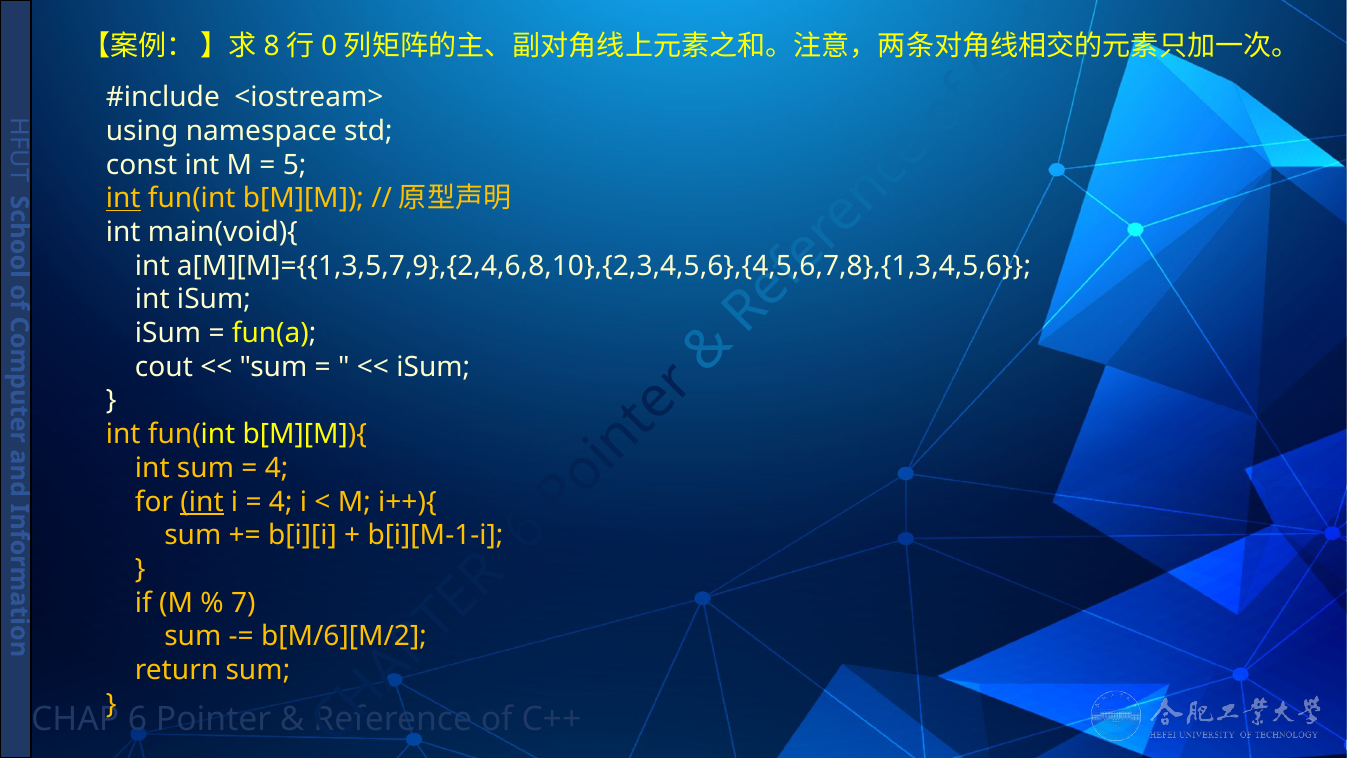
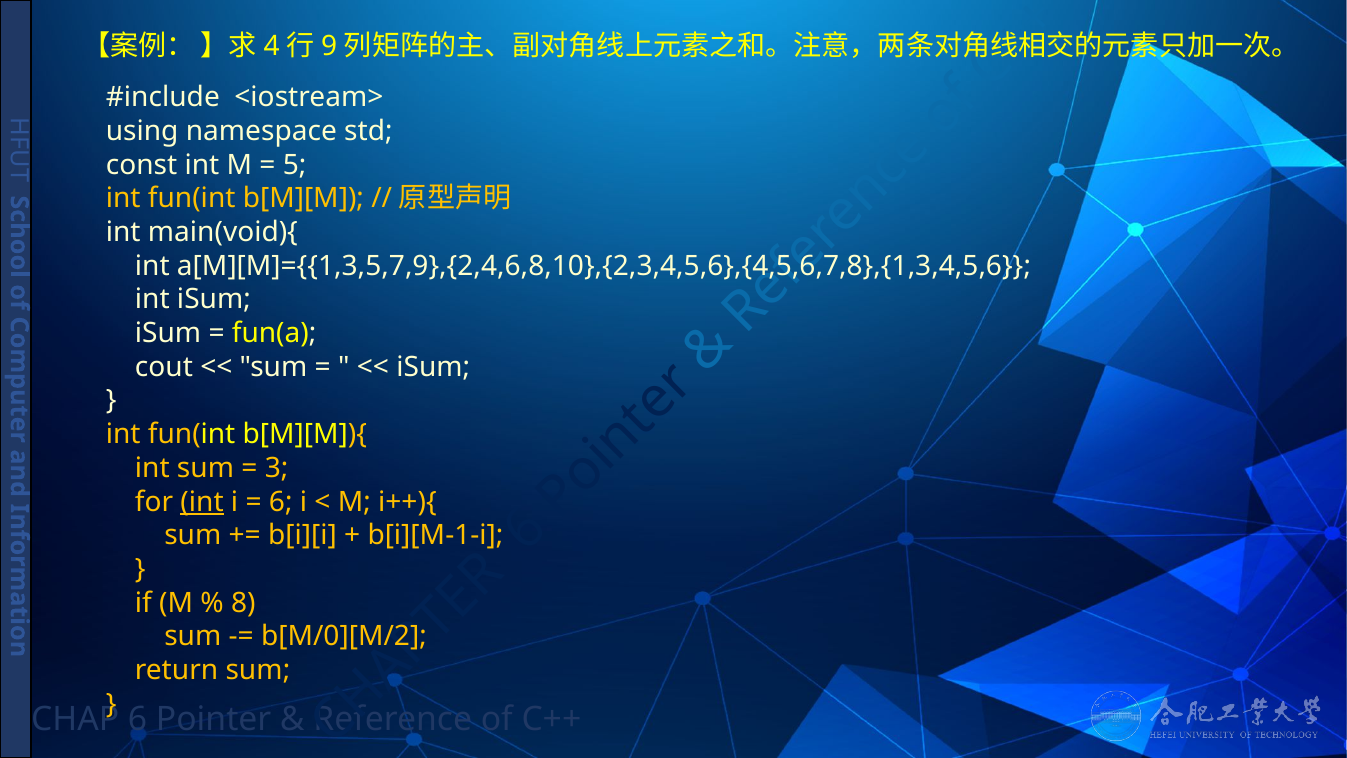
8: 8 -> 4
0: 0 -> 9
int at (123, 198) underline: present -> none
4 at (277, 468): 4 -> 3
4 at (281, 502): 4 -> 6
7: 7 -> 8
b[M/6][M/2: b[M/6][M/2 -> b[M/0][M/2
